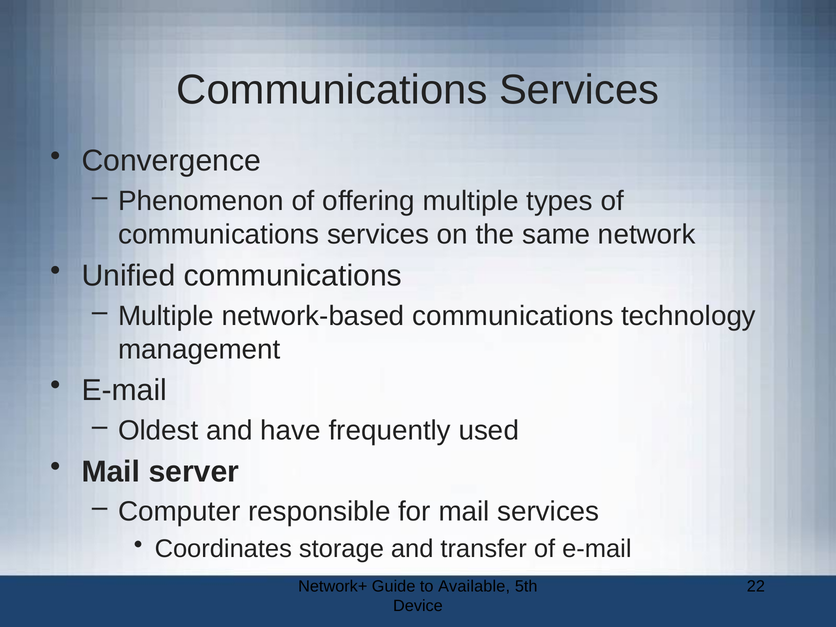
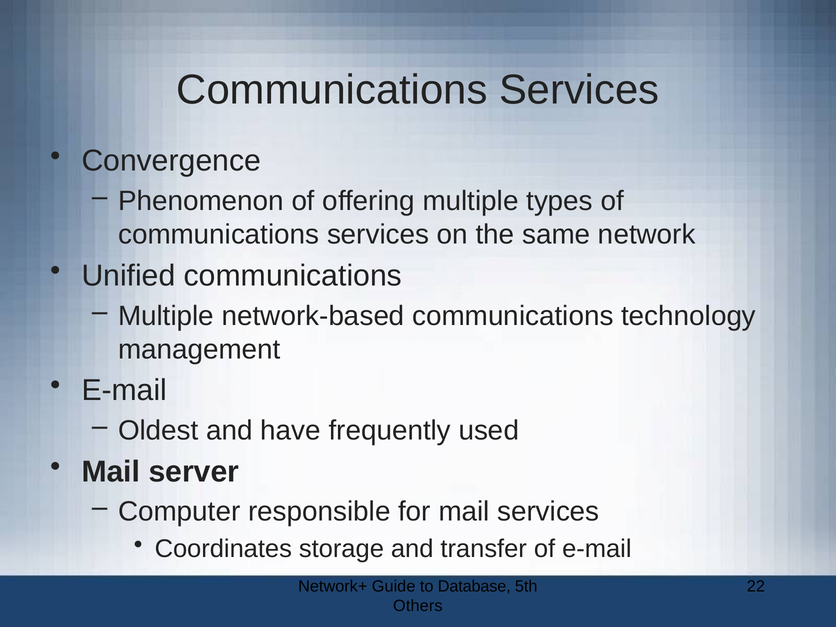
Available: Available -> Database
Device: Device -> Others
